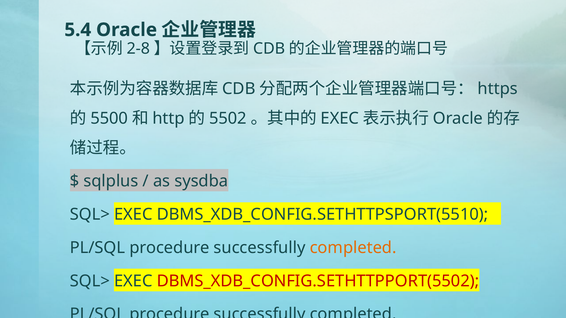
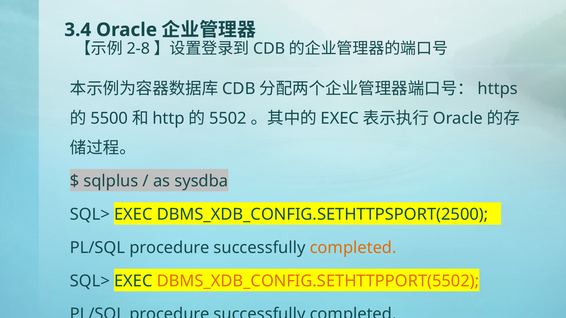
5.4: 5.4 -> 3.4
DBMS_XDB_CONFIG.SETHTTPSPORT(5510: DBMS_XDB_CONFIG.SETHTTPSPORT(5510 -> DBMS_XDB_CONFIG.SETHTTPSPORT(2500
DBMS_XDB_CONFIG.SETHTTPPORT(5502 colour: red -> orange
